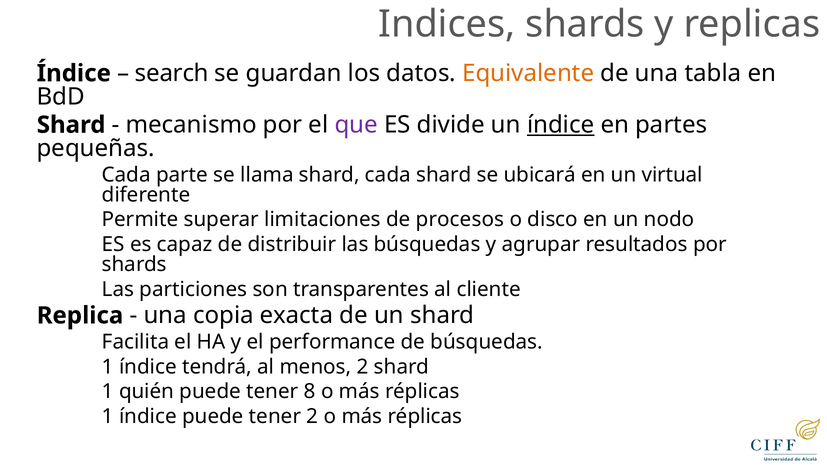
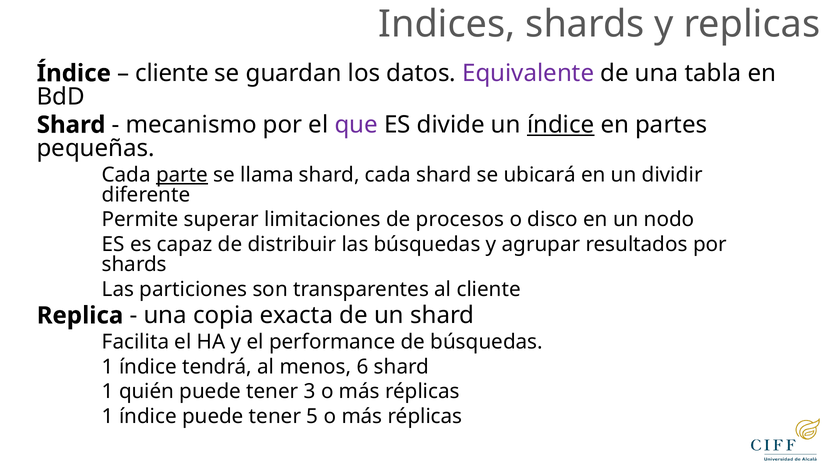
search at (172, 73): search -> cliente
Equivalente colour: orange -> purple
parte underline: none -> present
virtual: virtual -> dividir
menos 2: 2 -> 6
8: 8 -> 3
tener 2: 2 -> 5
